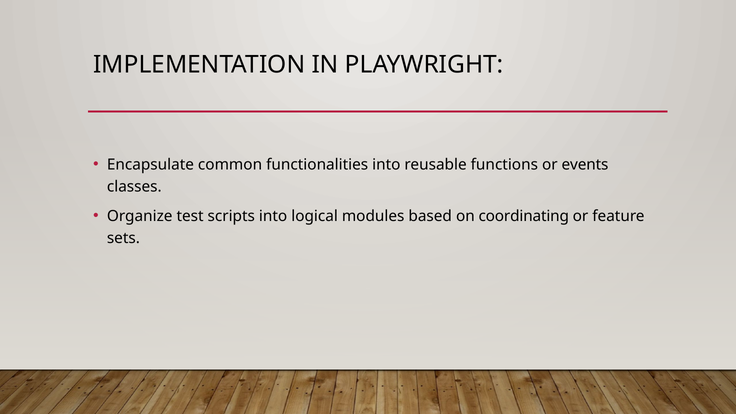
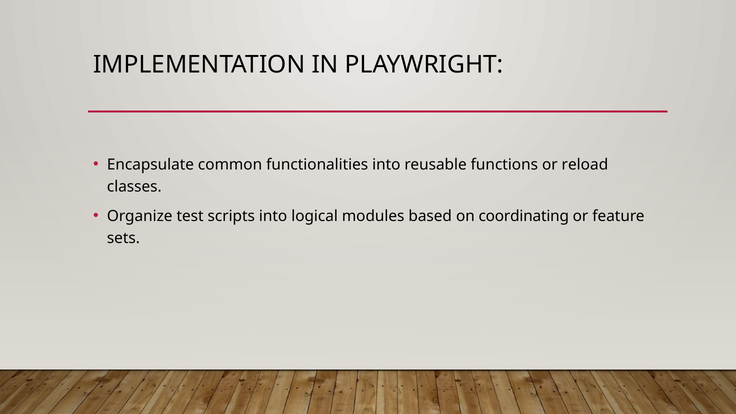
events: events -> reload
